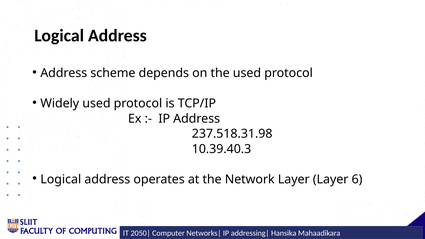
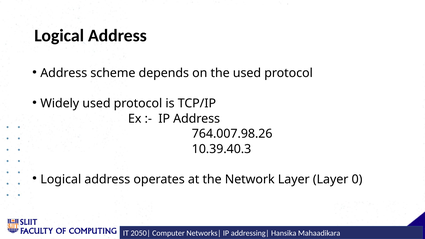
237.518.31.98: 237.518.31.98 -> 764.007.98.26
6: 6 -> 0
